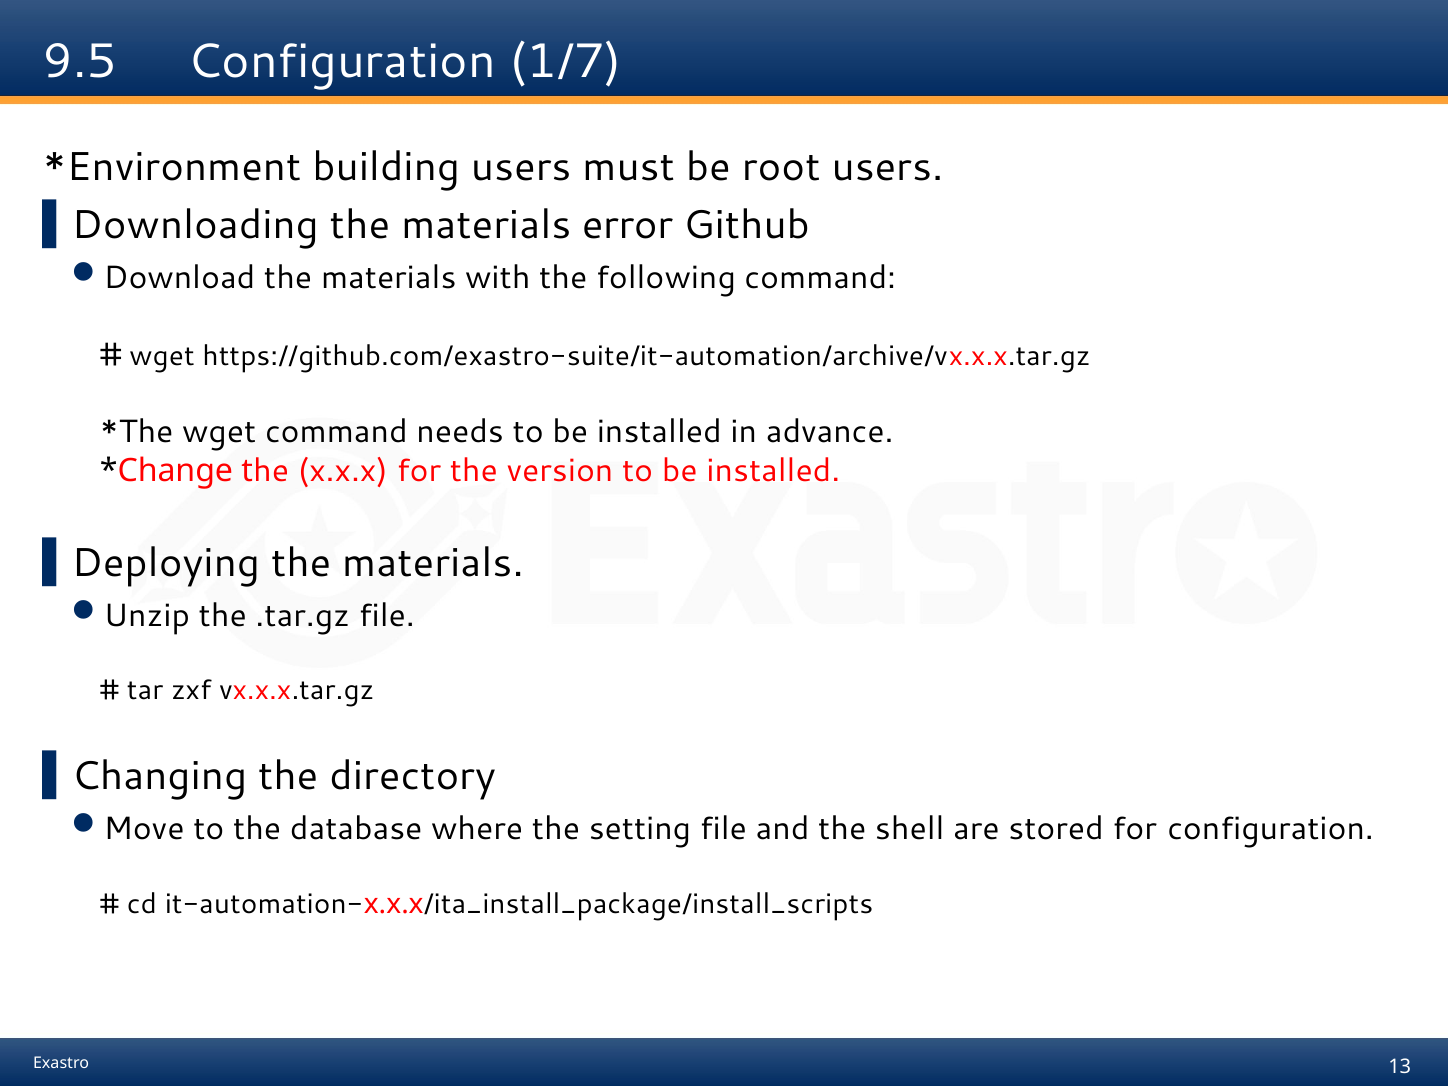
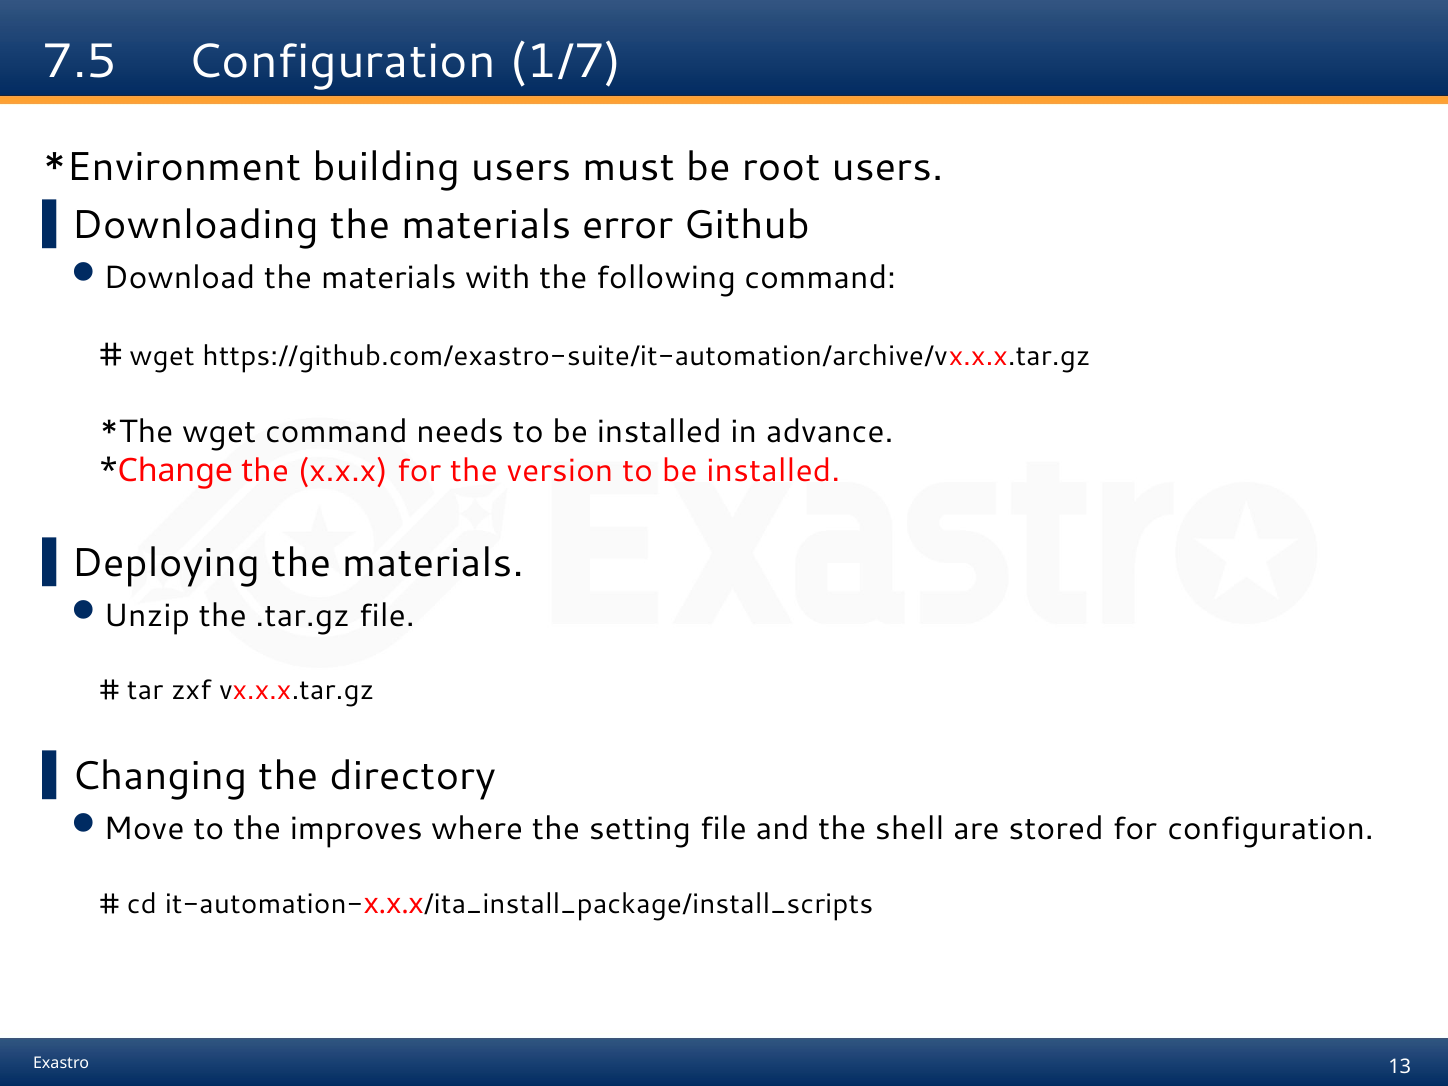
9.5: 9.5 -> 7.5
database: database -> improves
